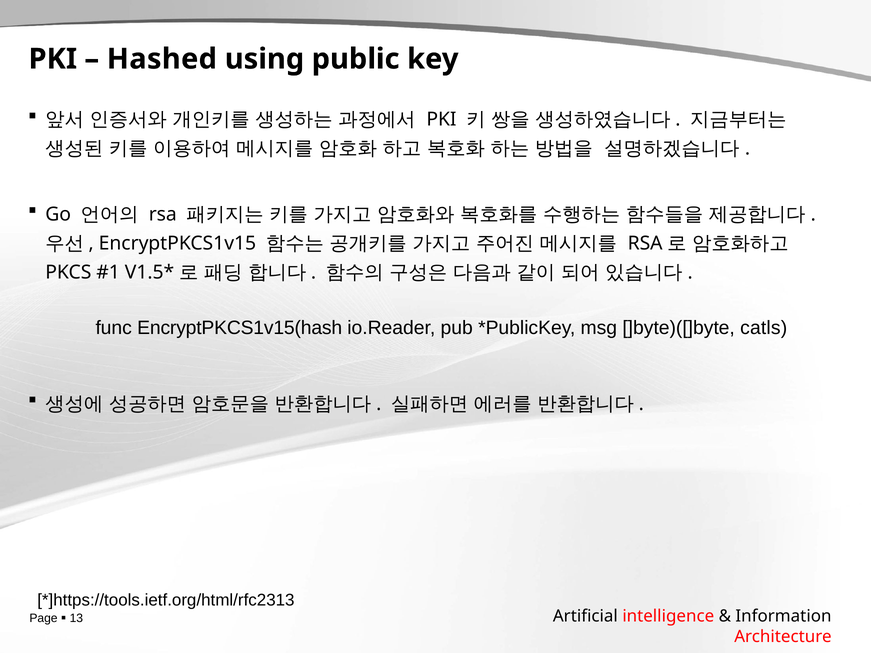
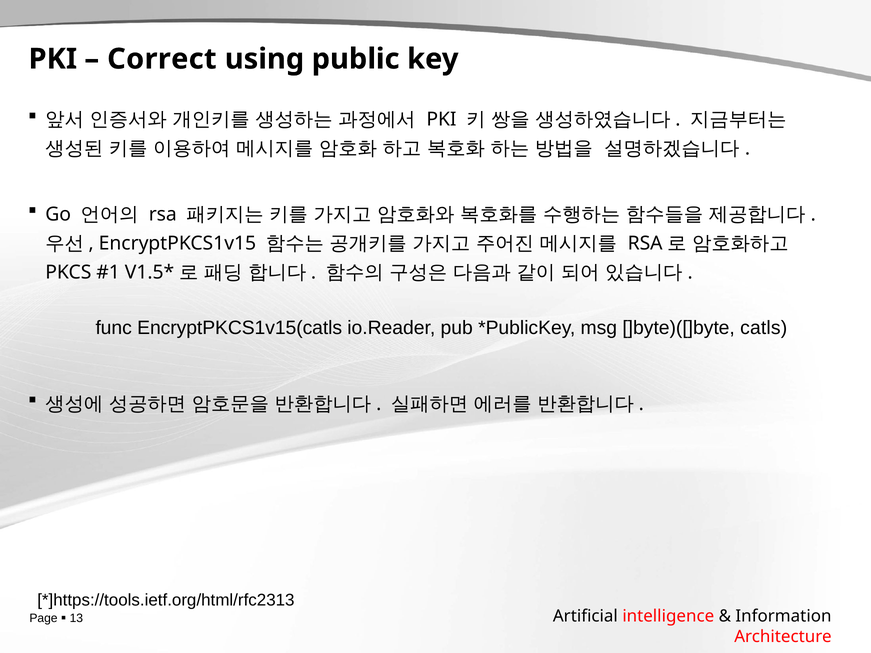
Hashed: Hashed -> Correct
EncryptPKCS1v15(hash: EncryptPKCS1v15(hash -> EncryptPKCS1v15(catls
